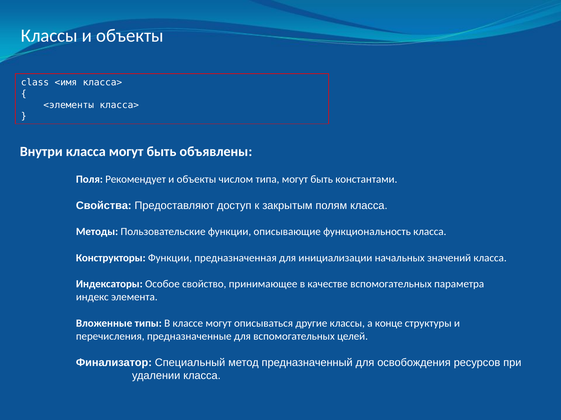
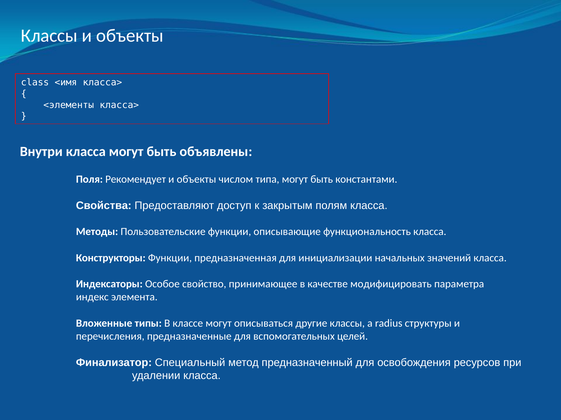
качестве вспомогательных: вспомогательных -> модифицировать
конце: конце -> radius
